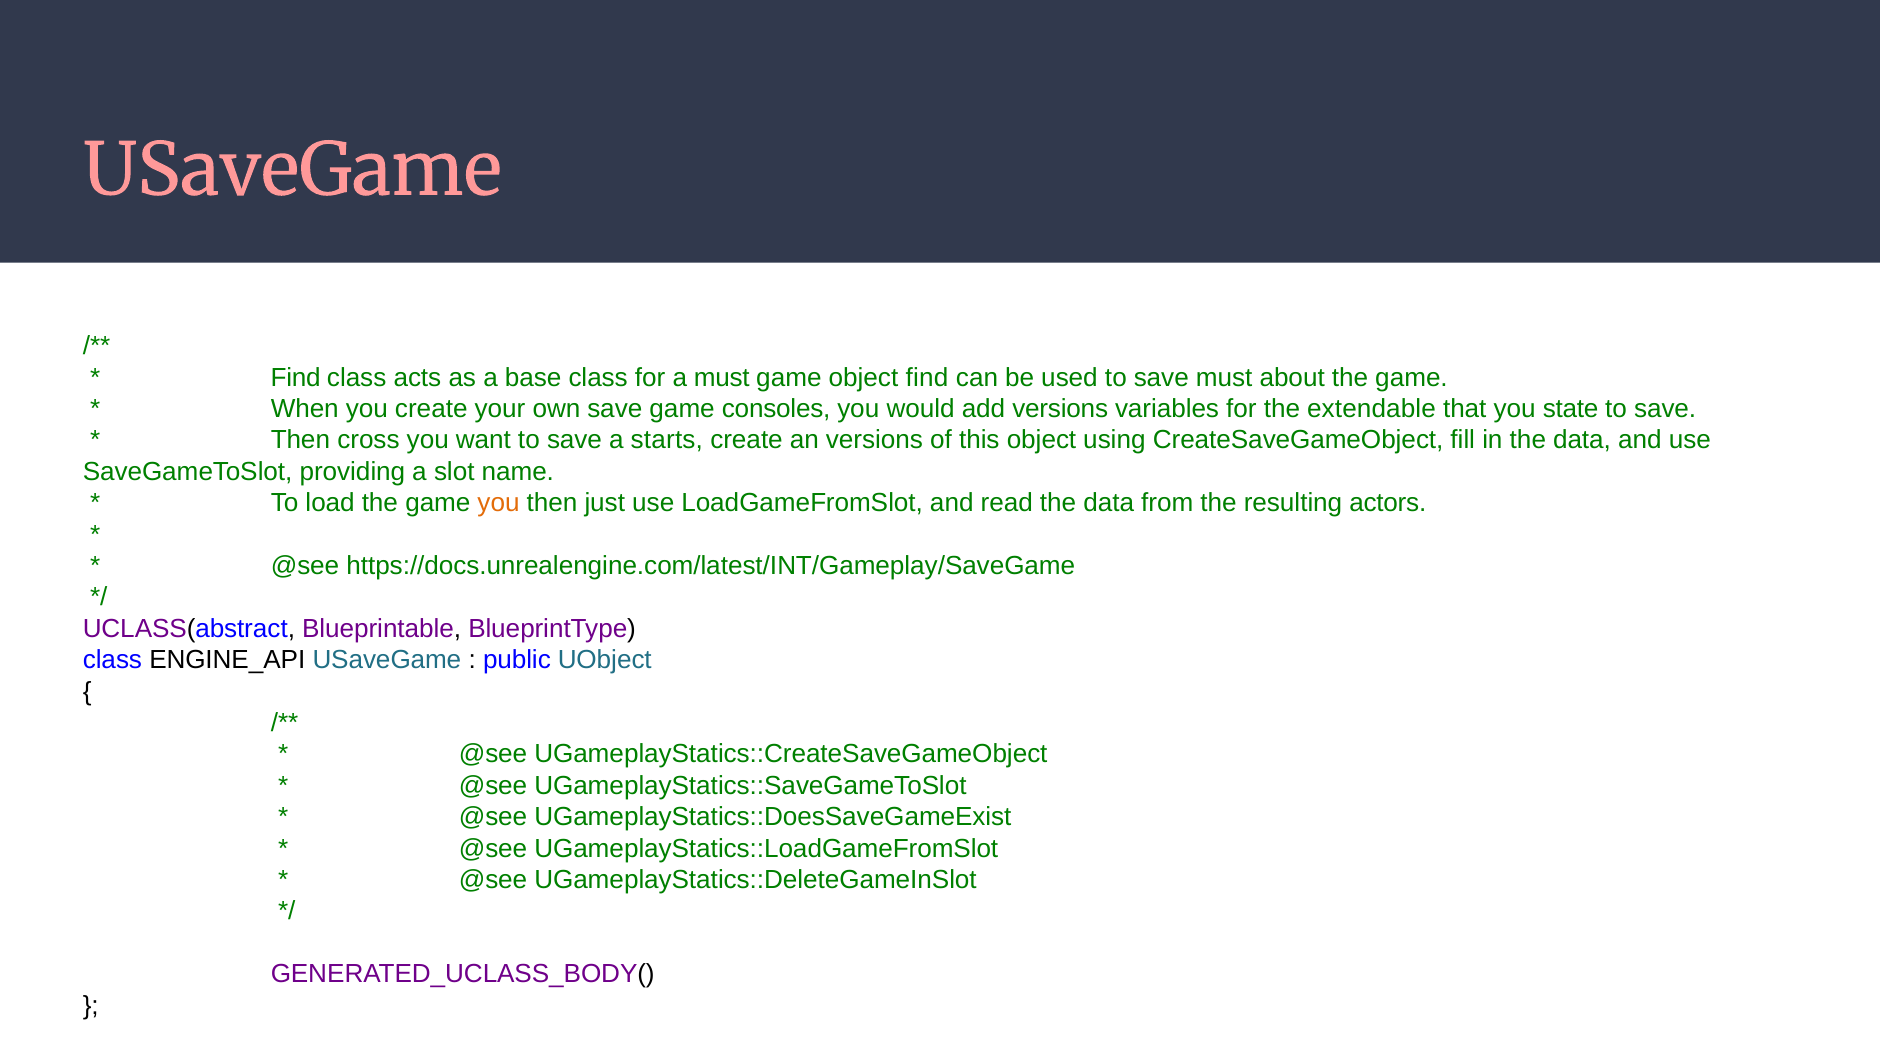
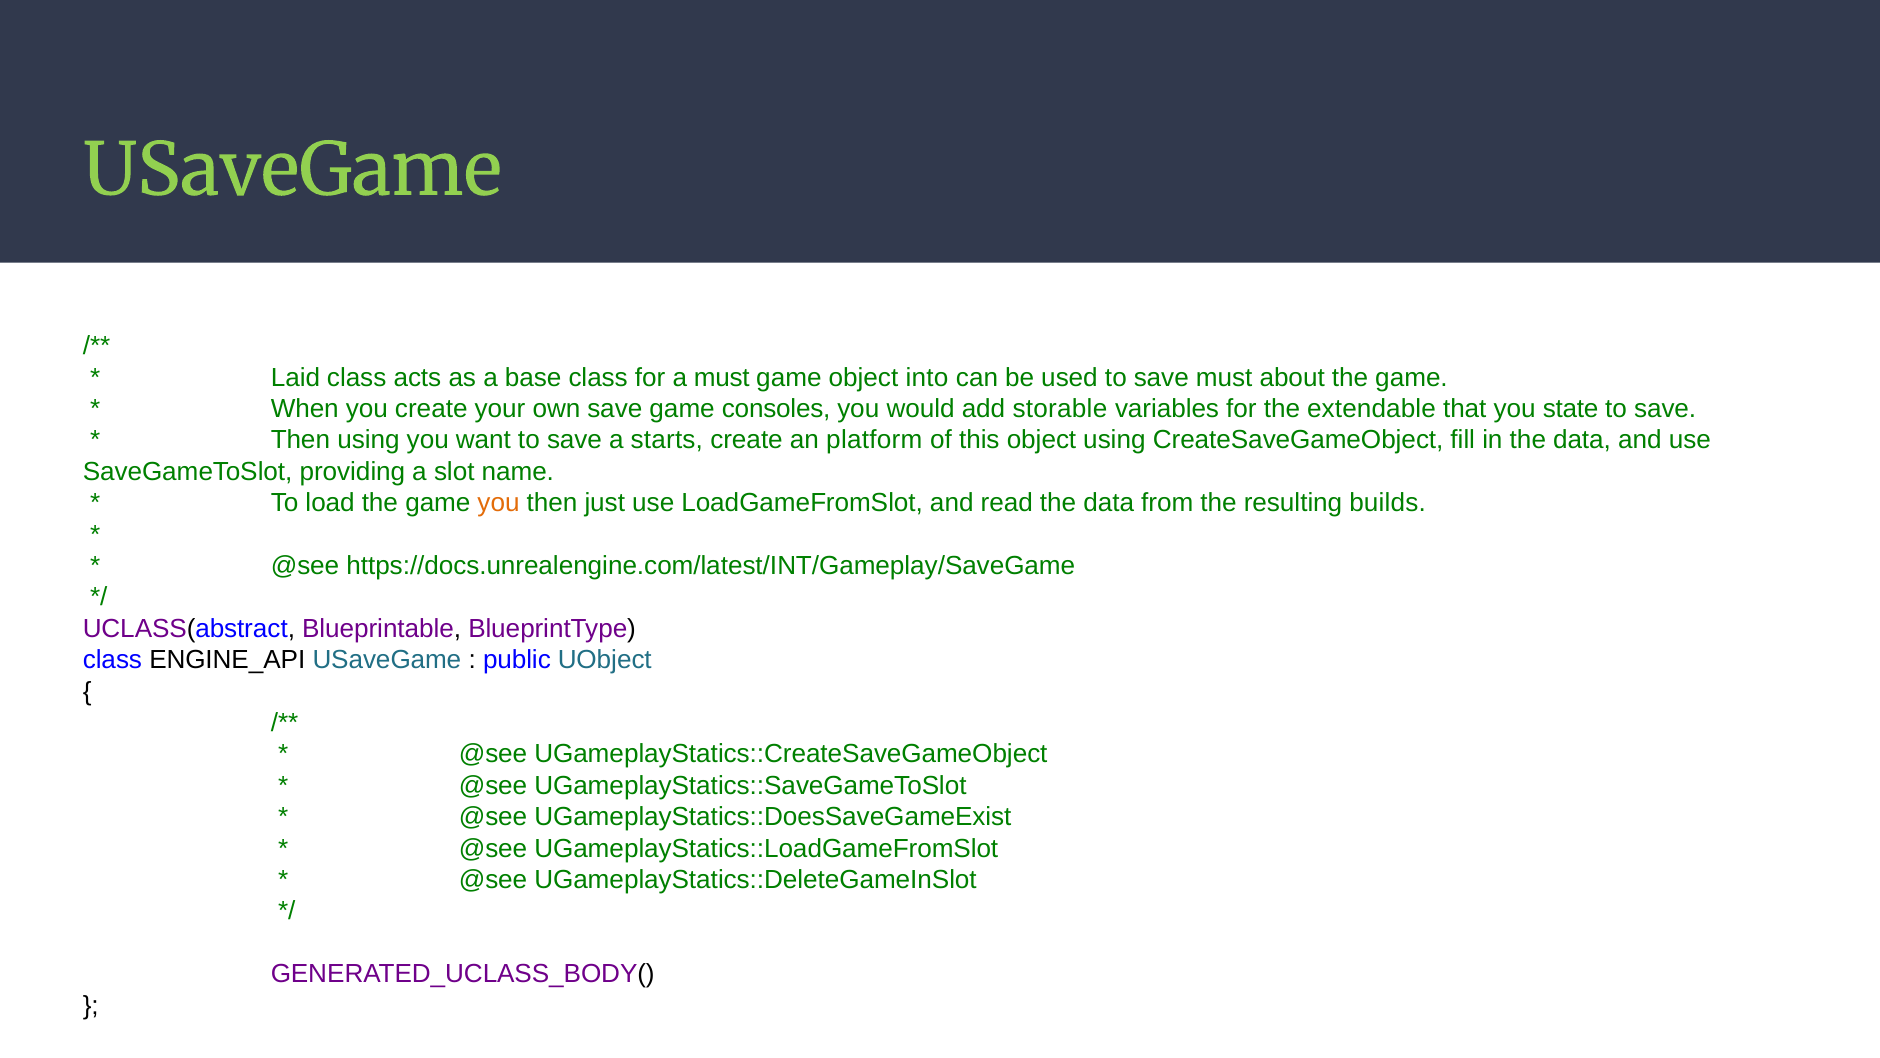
USaveGame at (292, 171) colour: pink -> light green
Find at (296, 377): Find -> Laid
object find: find -> into
add versions: versions -> storable
Then cross: cross -> using
an versions: versions -> platform
actors: actors -> builds
